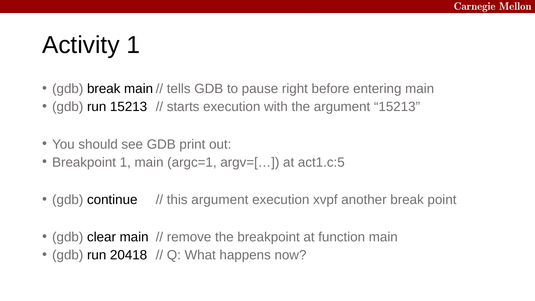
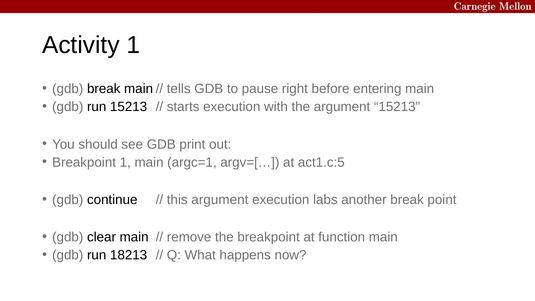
xvpf: xvpf -> labs
20418: 20418 -> 18213
